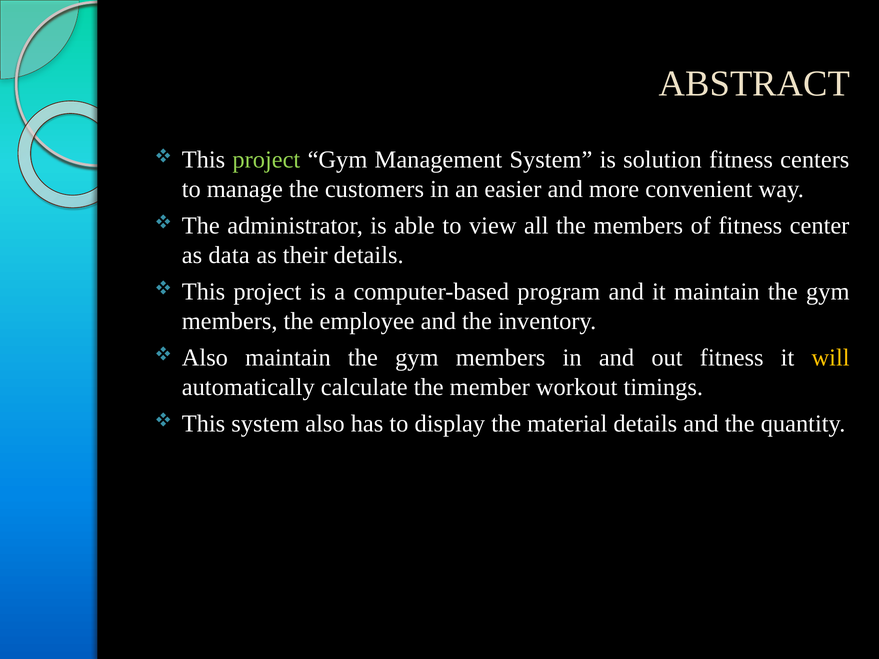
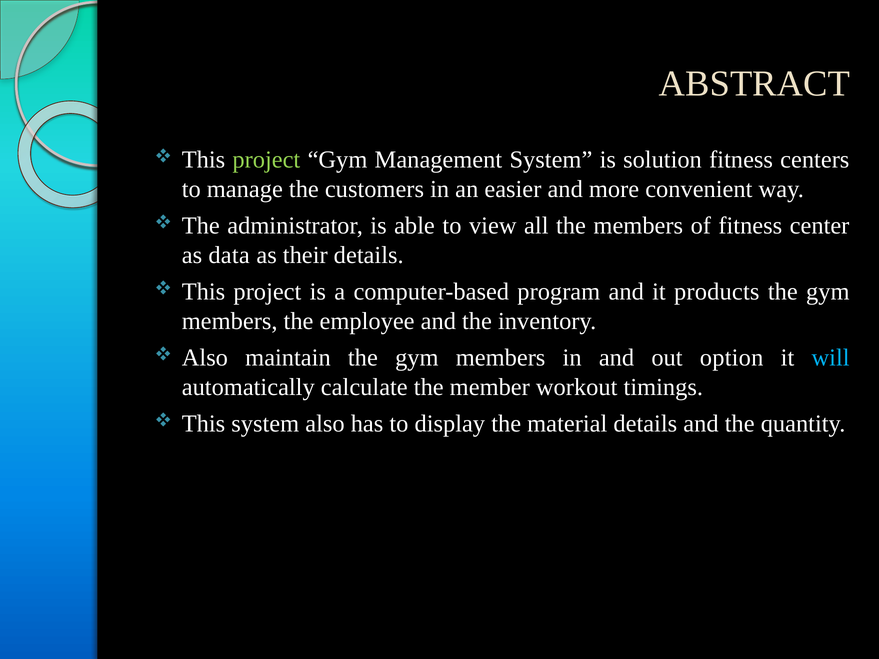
it maintain: maintain -> products
out fitness: fitness -> option
will colour: yellow -> light blue
